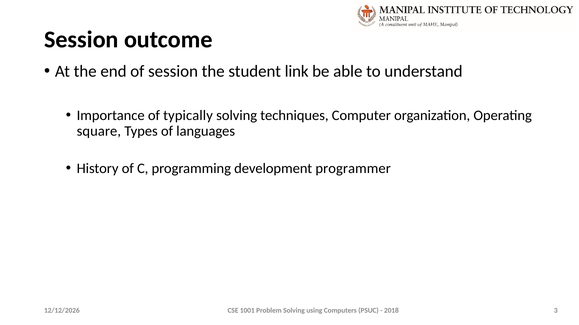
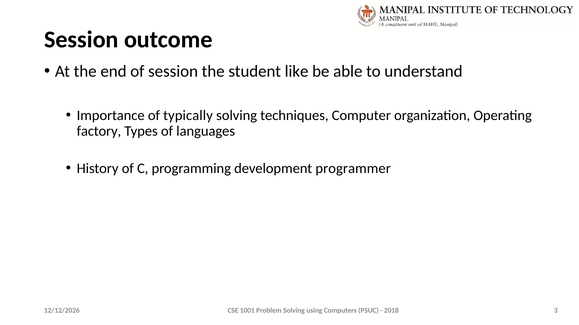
link: link -> like
square: square -> factory
